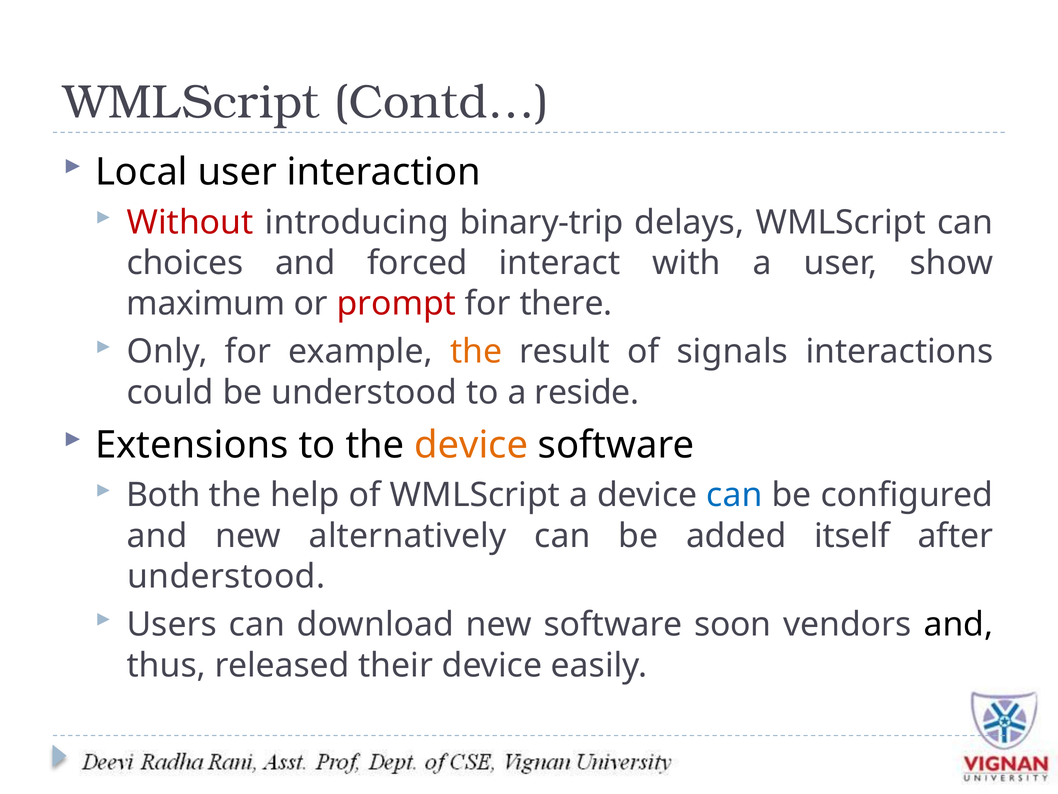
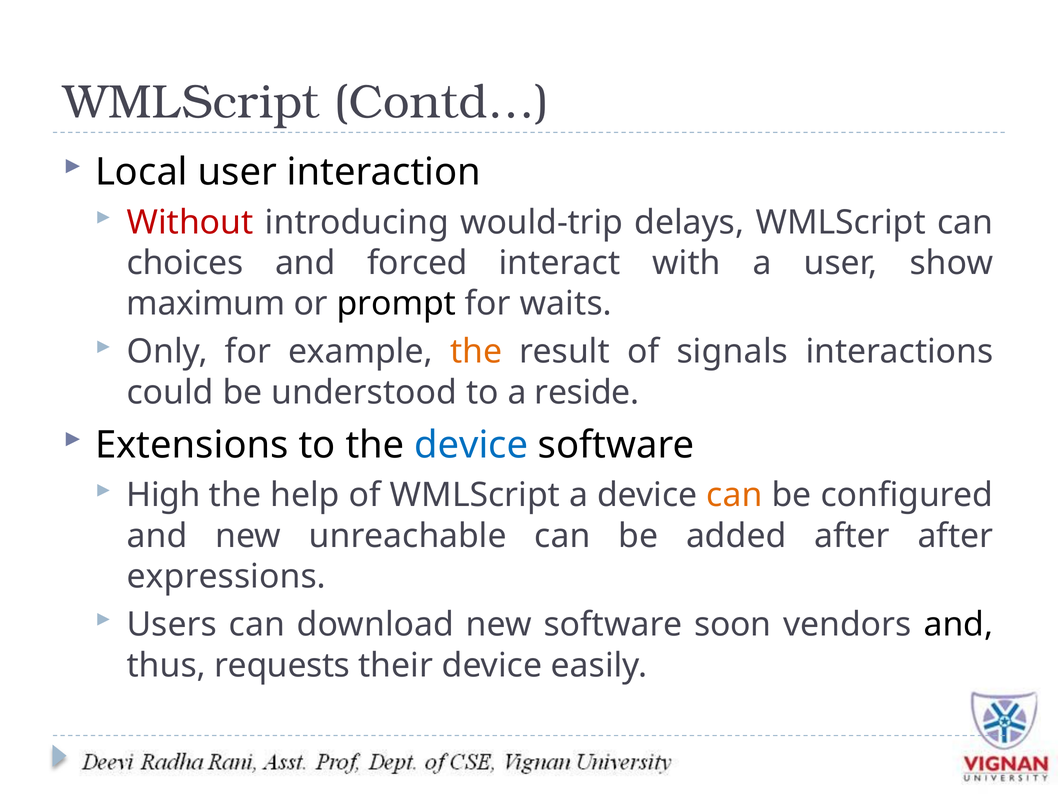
binary-trip: binary-trip -> would-trip
prompt colour: red -> black
there: there -> waits
device at (471, 445) colour: orange -> blue
Both: Both -> High
can at (735, 495) colour: blue -> orange
alternatively: alternatively -> unreachable
added itself: itself -> after
understood at (226, 576): understood -> expressions
released: released -> requests
